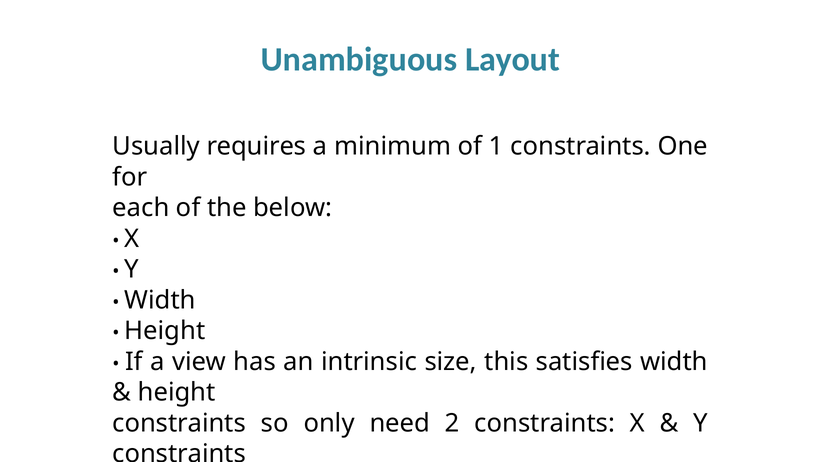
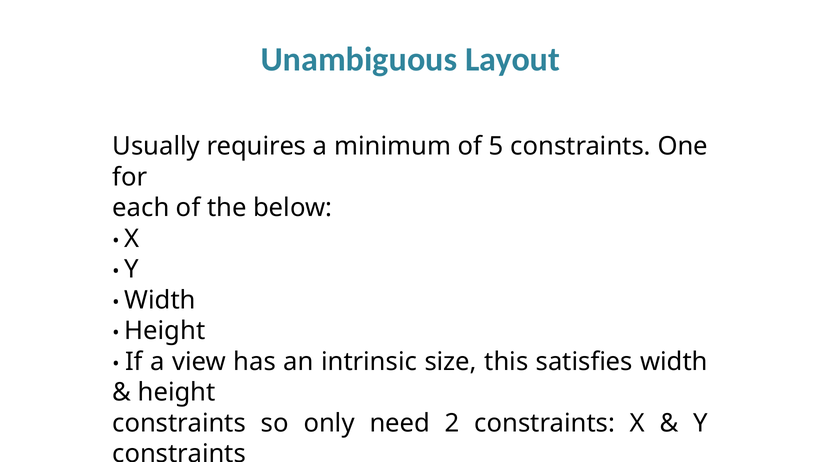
1: 1 -> 5
